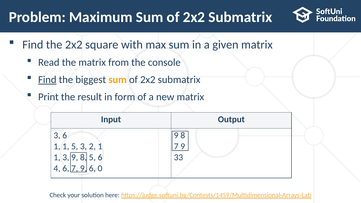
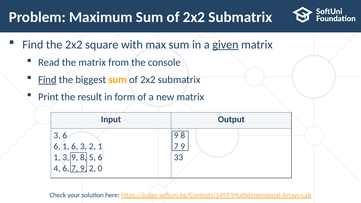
given underline: none -> present
1 at (57, 146): 1 -> 6
1 5: 5 -> 6
6 at (92, 168): 6 -> 2
